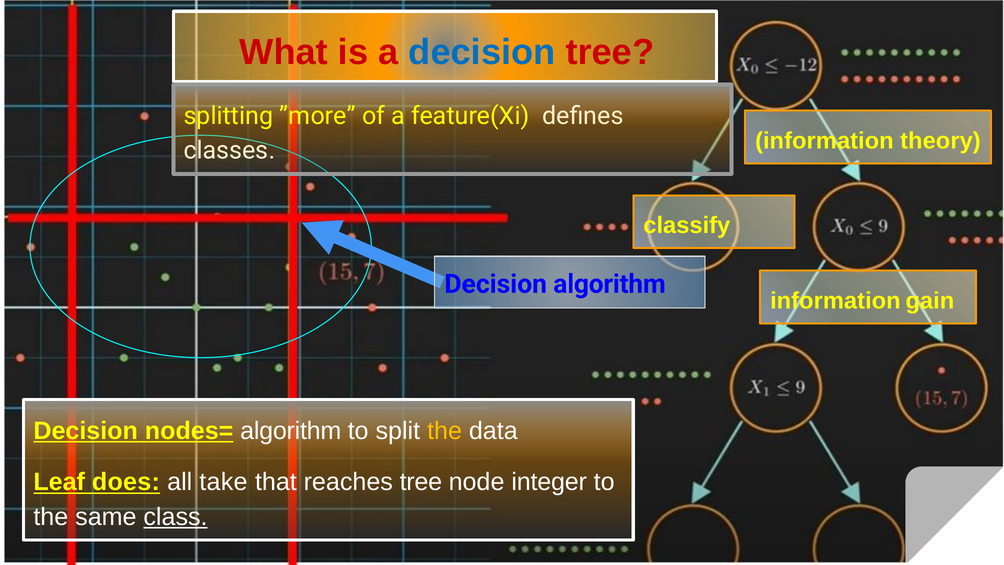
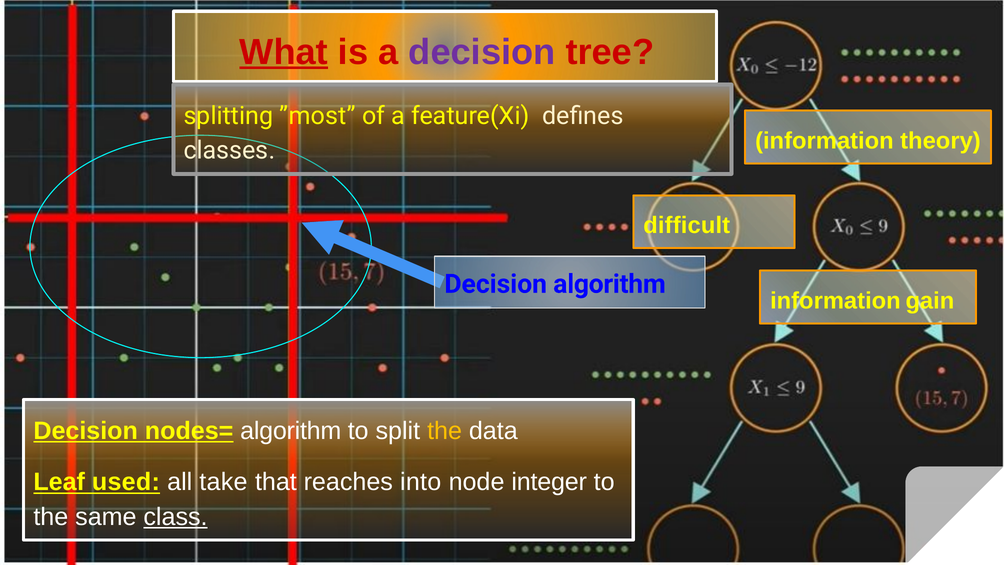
What underline: none -> present
decision at (482, 52) colour: blue -> purple
”more: ”more -> ”most
classify: classify -> difficult
does: does -> used
reaches tree: tree -> into
